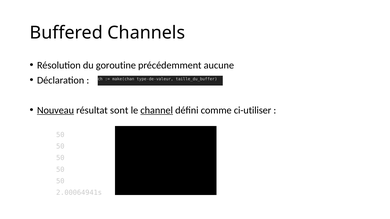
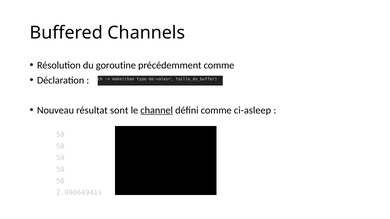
précédemment aucune: aucune -> comme
Nouveau underline: present -> none
ci-utiliser: ci-utiliser -> ci-asleep
